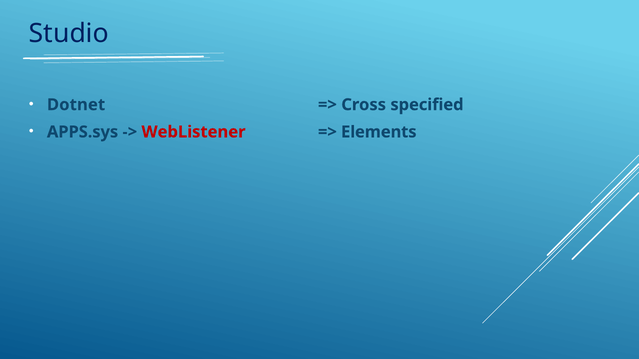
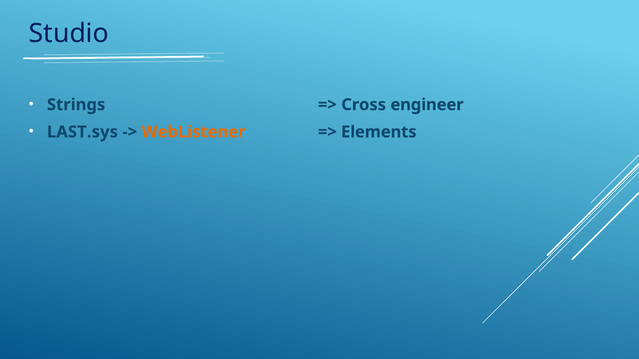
Dotnet: Dotnet -> Strings
specified: specified -> engineer
APPS.sys: APPS.sys -> LAST.sys
WebListener colour: red -> orange
